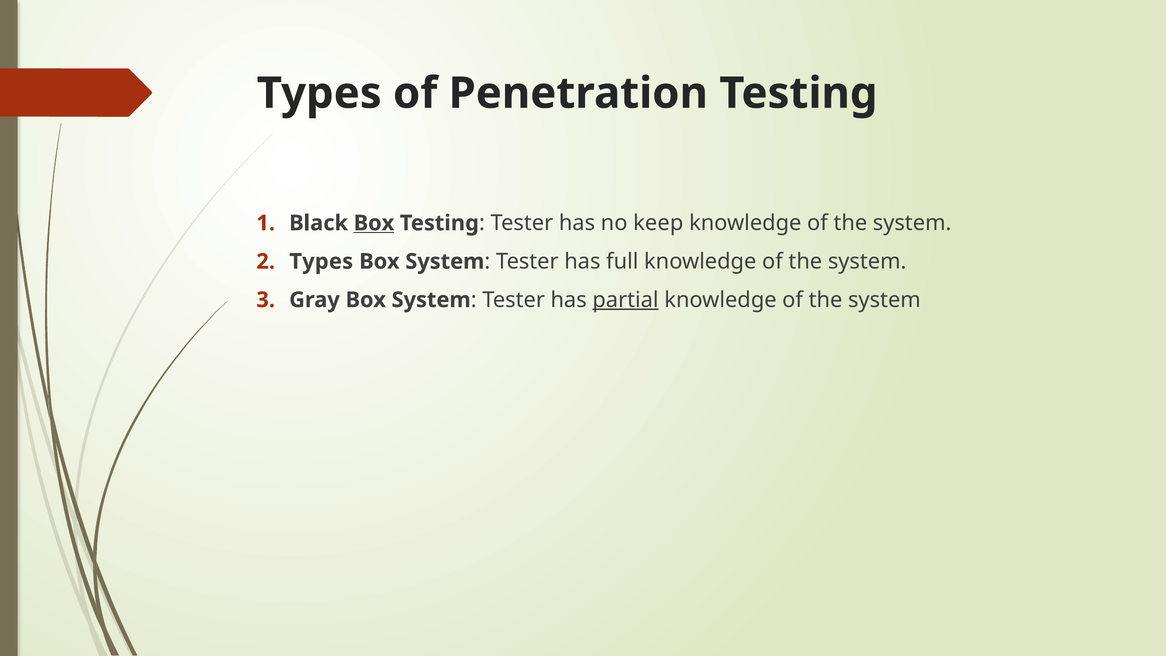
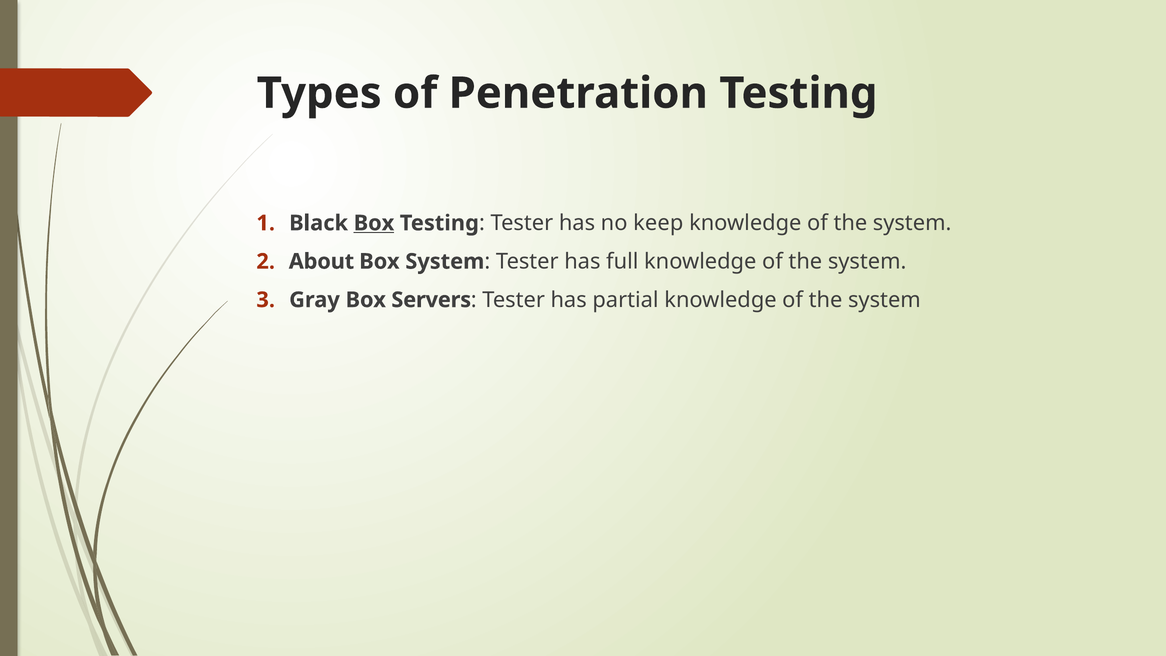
Types at (321, 261): Types -> About
Gray Box System: System -> Servers
partial underline: present -> none
